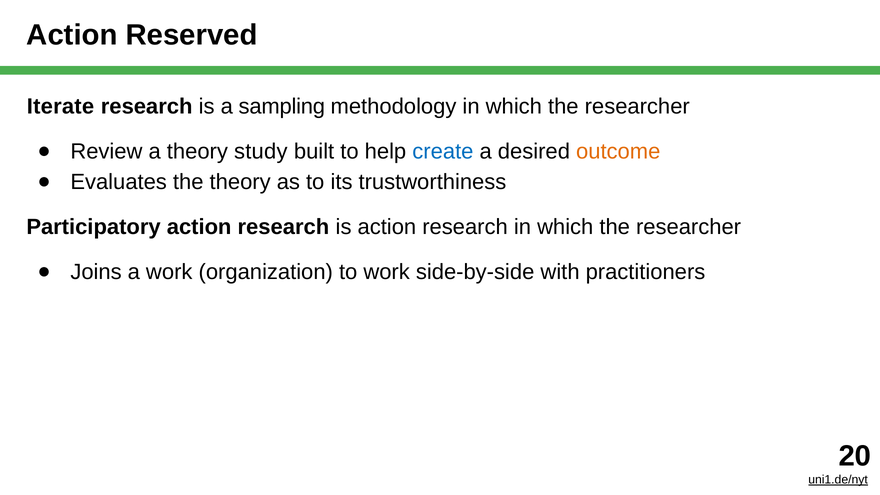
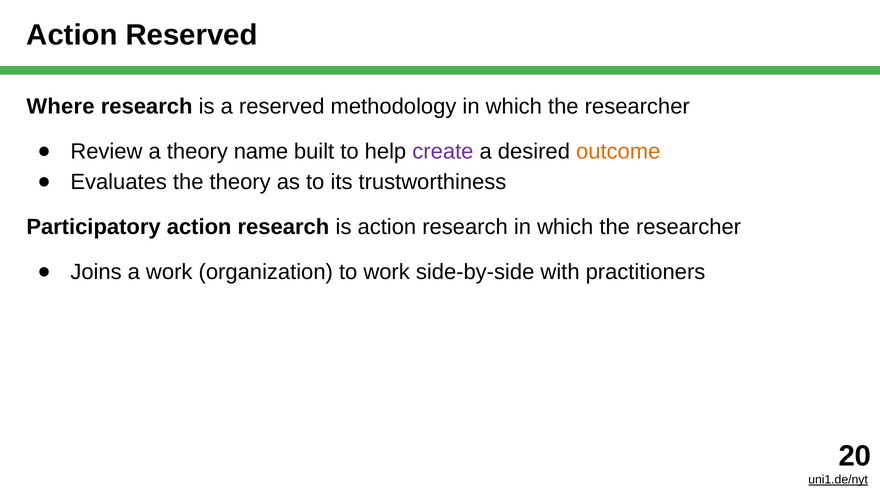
Iterate: Iterate -> Where
a sampling: sampling -> reserved
study: study -> name
create colour: blue -> purple
